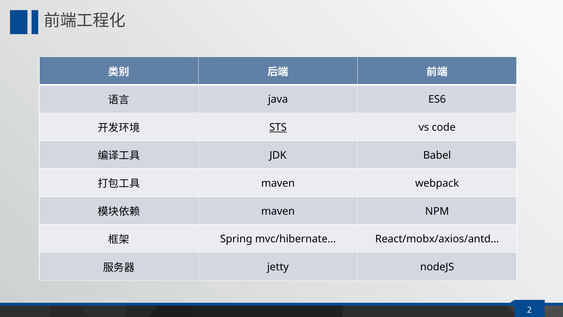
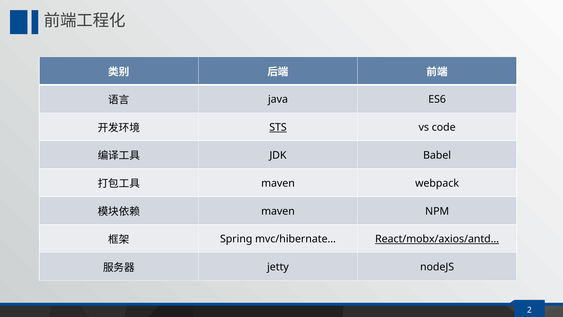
React/mobx/axios/antd… underline: none -> present
